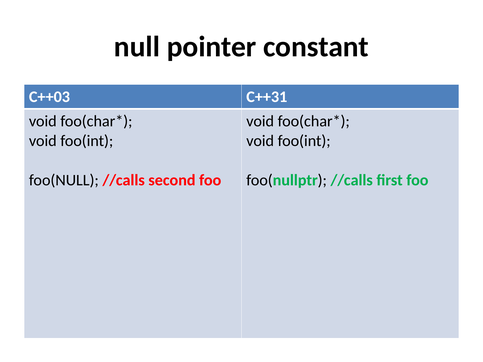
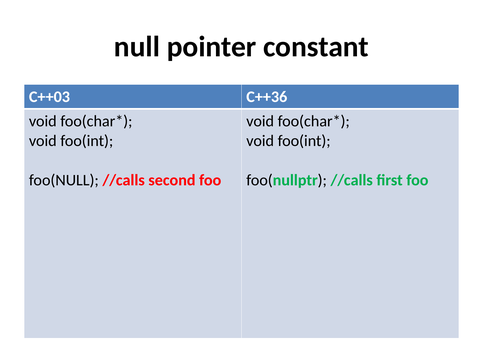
C++31: C++31 -> C++36
